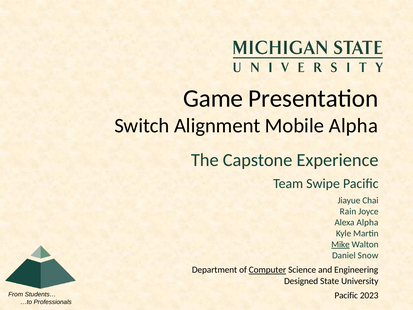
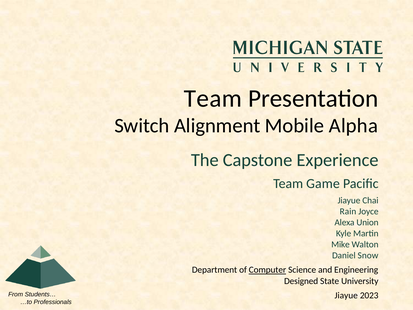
Game at (213, 98): Game -> Team
Swipe: Swipe -> Game
Alexa Alpha: Alpha -> Union
Mike underline: present -> none
Pacific at (346, 295): Pacific -> Jiayue
